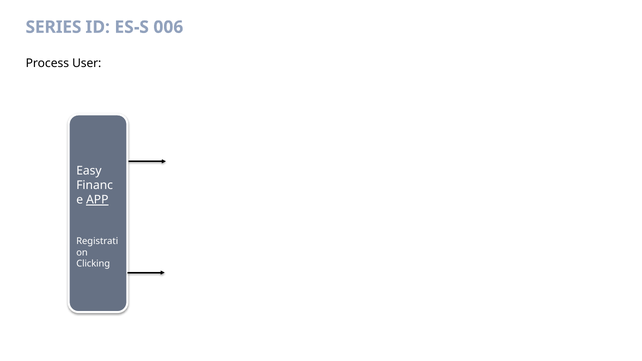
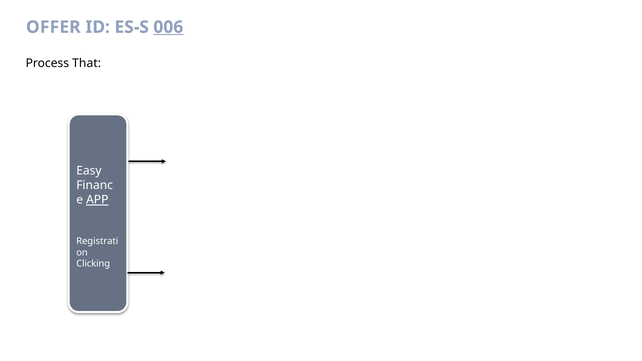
SERIES: SERIES -> OFFER
006 underline: none -> present
User: User -> That
